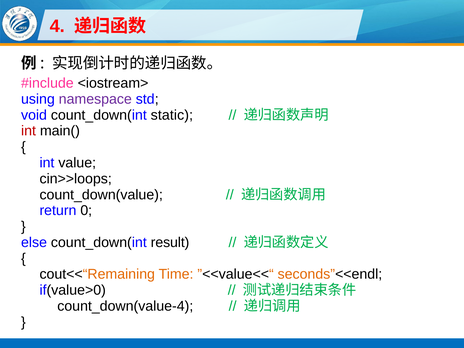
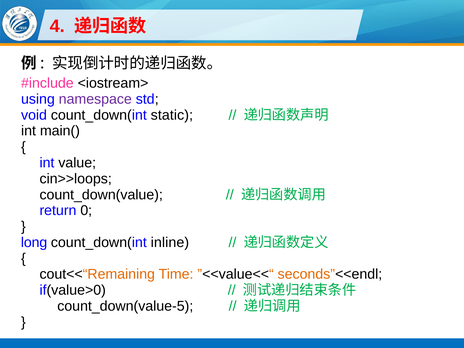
int at (29, 131) colour: red -> black
else: else -> long
result: result -> inline
count_down(value-4: count_down(value-4 -> count_down(value-5
